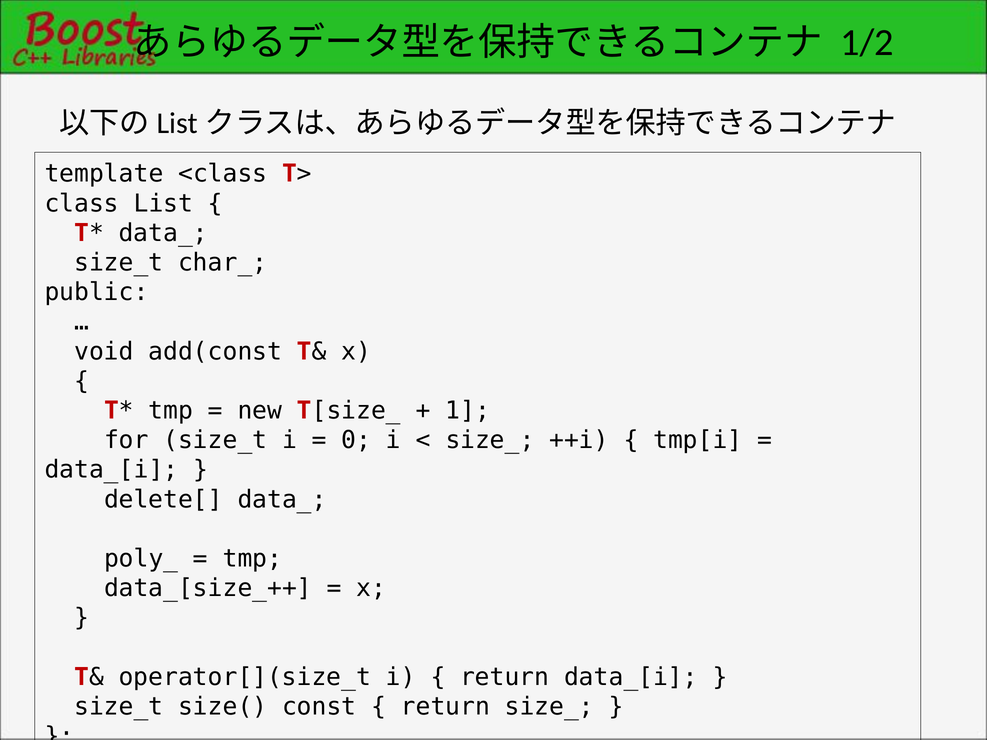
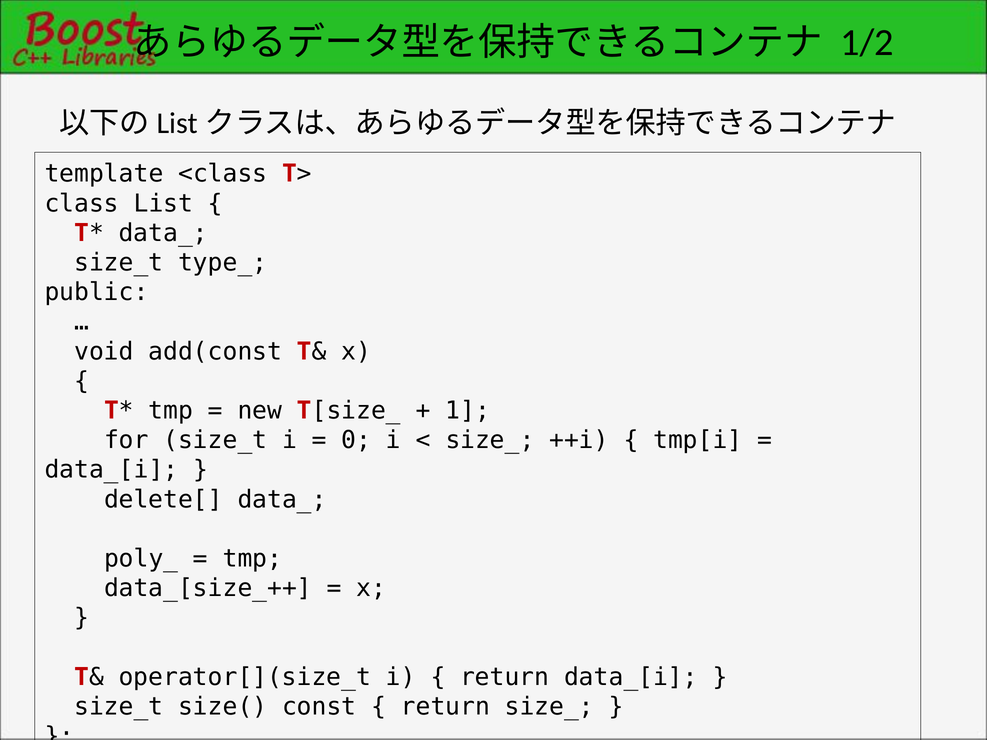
char_: char_ -> type_
